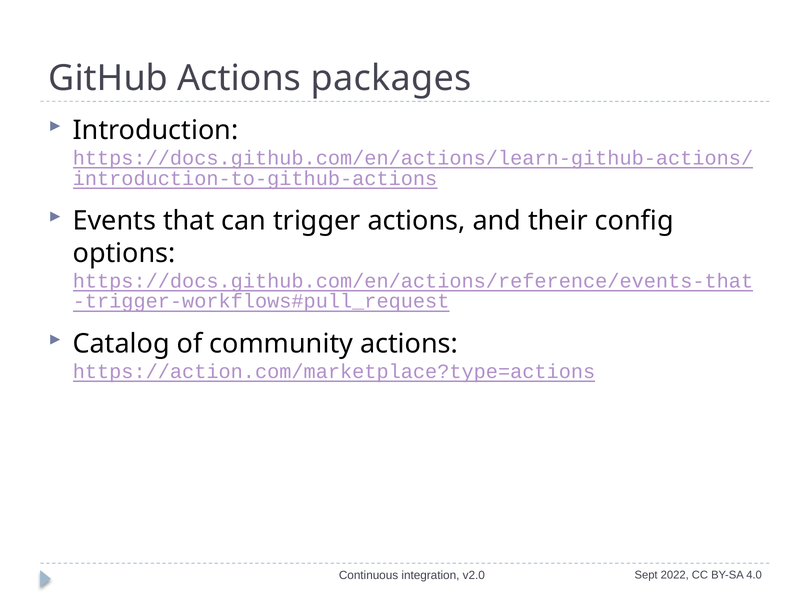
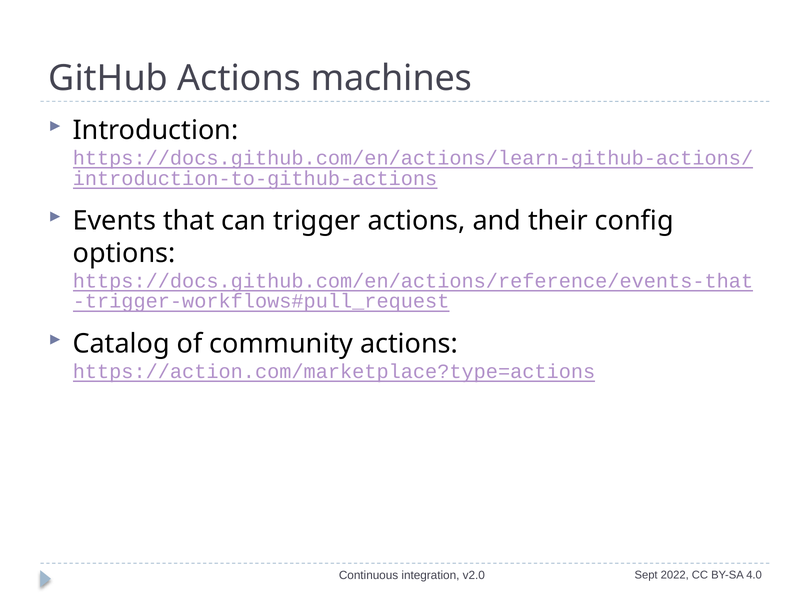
packages: packages -> machines
